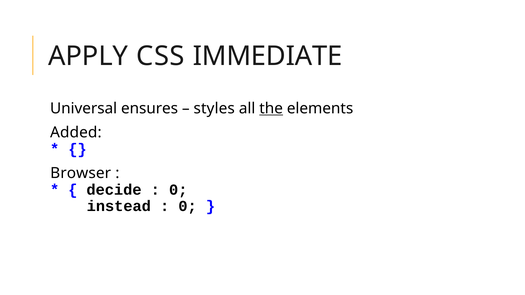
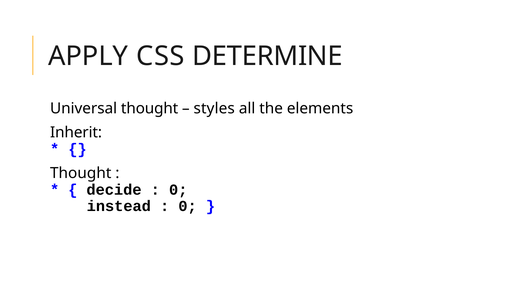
IMMEDIATE: IMMEDIATE -> DETERMINE
Universal ensures: ensures -> thought
the underline: present -> none
Added: Added -> Inherit
Browser at (81, 173): Browser -> Thought
